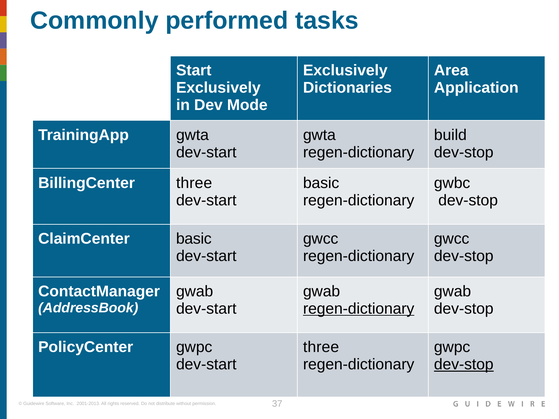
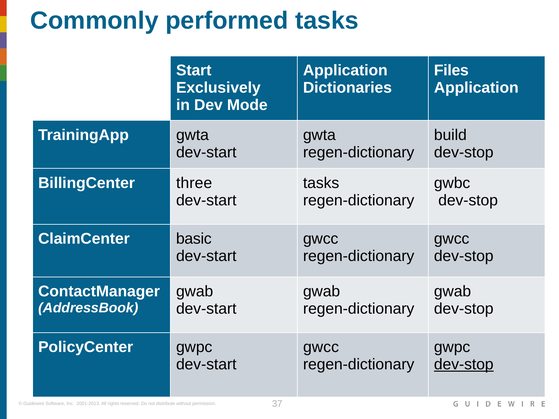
Exclusively at (345, 70): Exclusively -> Application
Area: Area -> Files
basic at (321, 183): basic -> tasks
regen-dictionary at (359, 309) underline: present -> none
three at (321, 347): three -> gwcc
